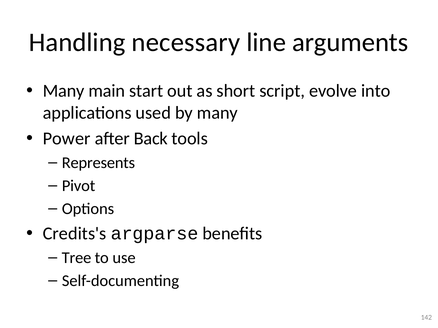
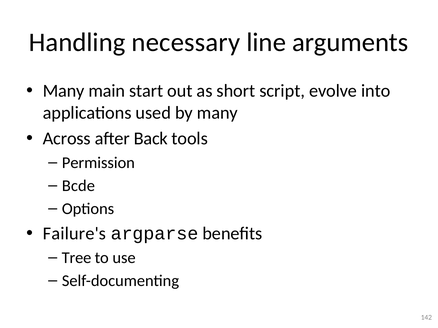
Power: Power -> Across
Represents: Represents -> Permission
Pivot: Pivot -> Bcde
Credits's: Credits's -> Failure's
